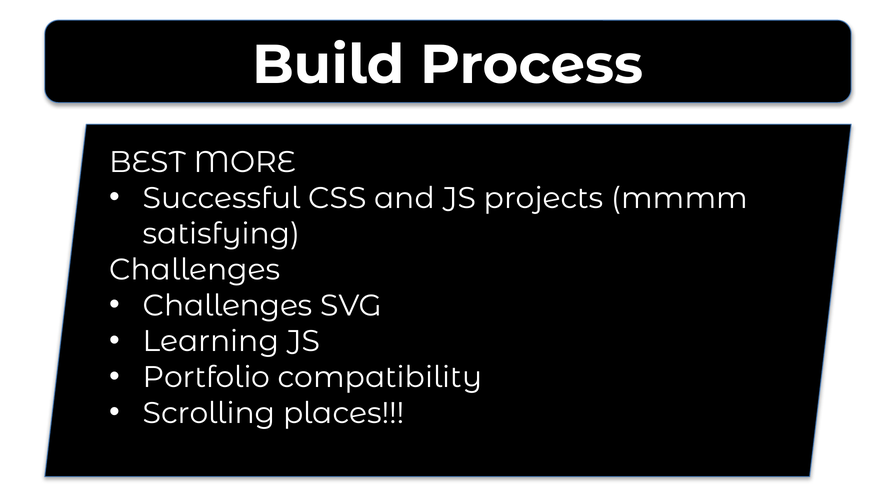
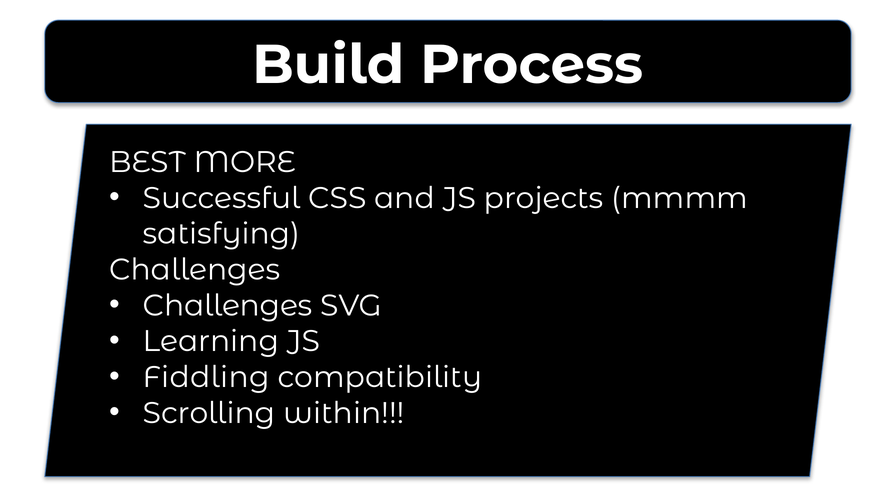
Portfolio: Portfolio -> Fiddling
places: places -> within
